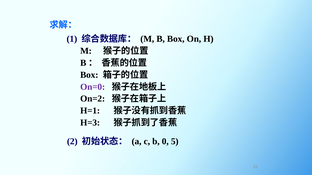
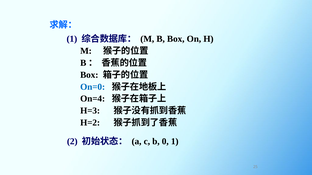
On=0 colour: purple -> blue
On=2: On=2 -> On=4
H=1: H=1 -> H=3
H=3: H=3 -> H=2
0 5: 5 -> 1
